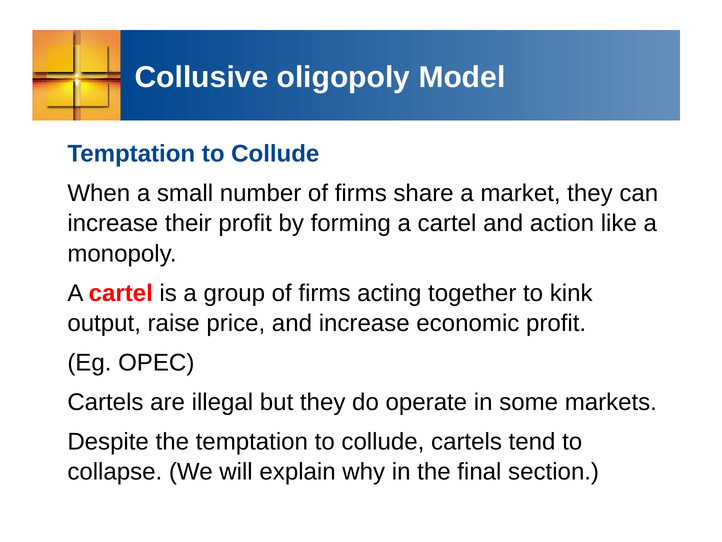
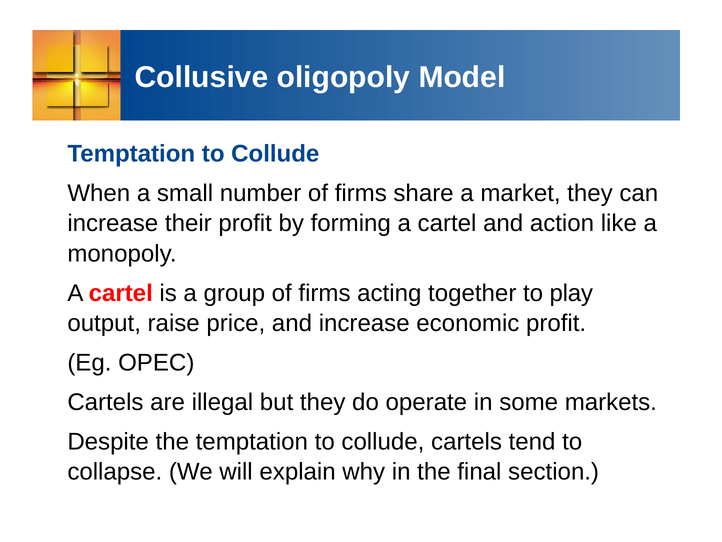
kink: kink -> play
